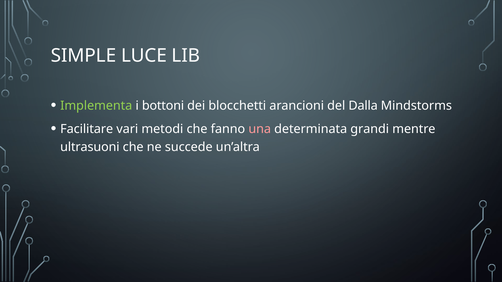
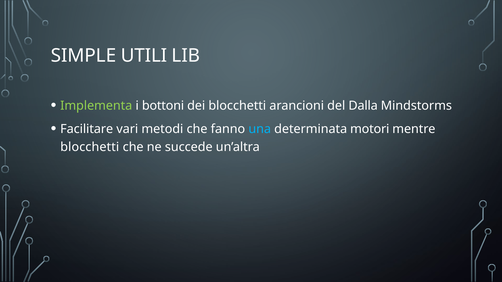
LUCE: LUCE -> UTILI
una colour: pink -> light blue
grandi: grandi -> motori
ultrasuoni at (90, 147): ultrasuoni -> blocchetti
